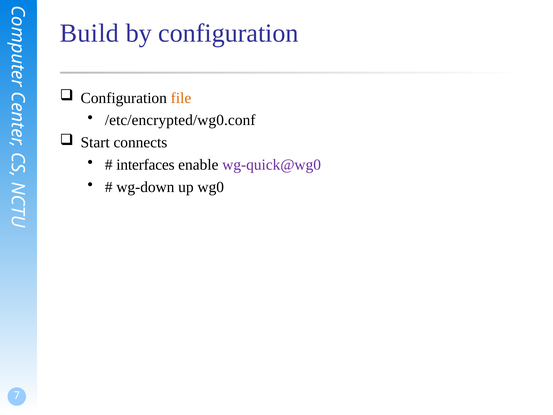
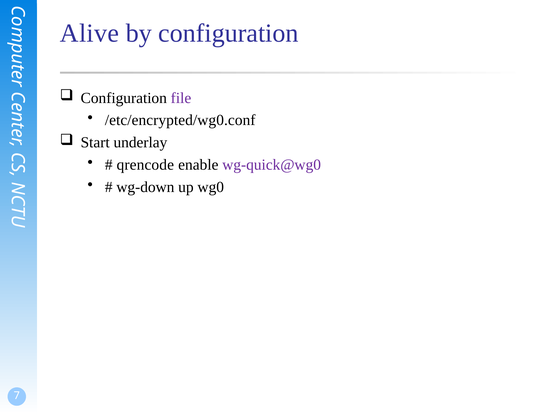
Build: Build -> Alive
file colour: orange -> purple
connects: connects -> underlay
interfaces: interfaces -> qrencode
